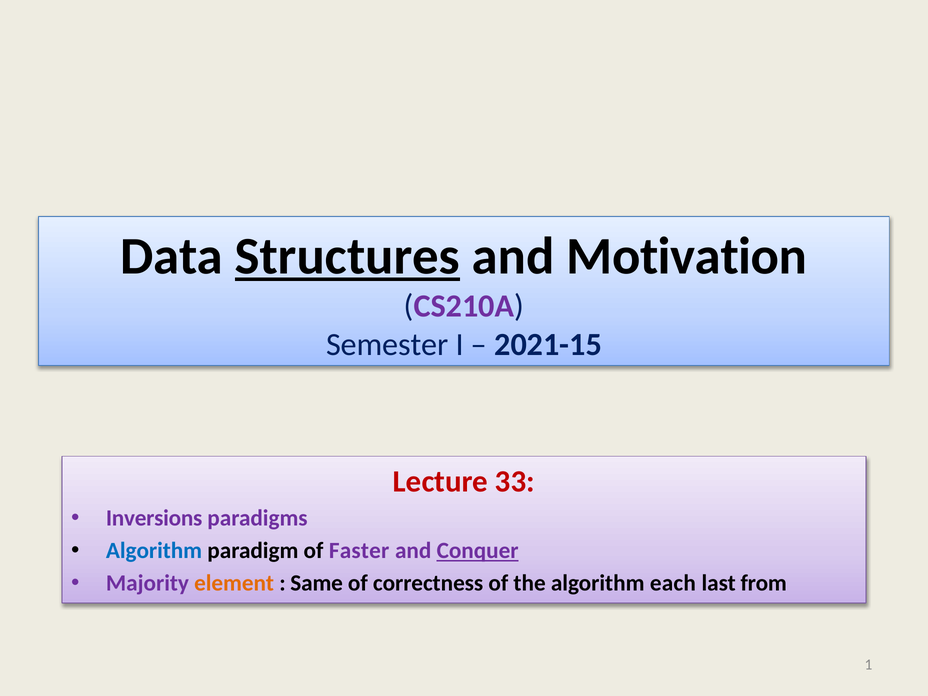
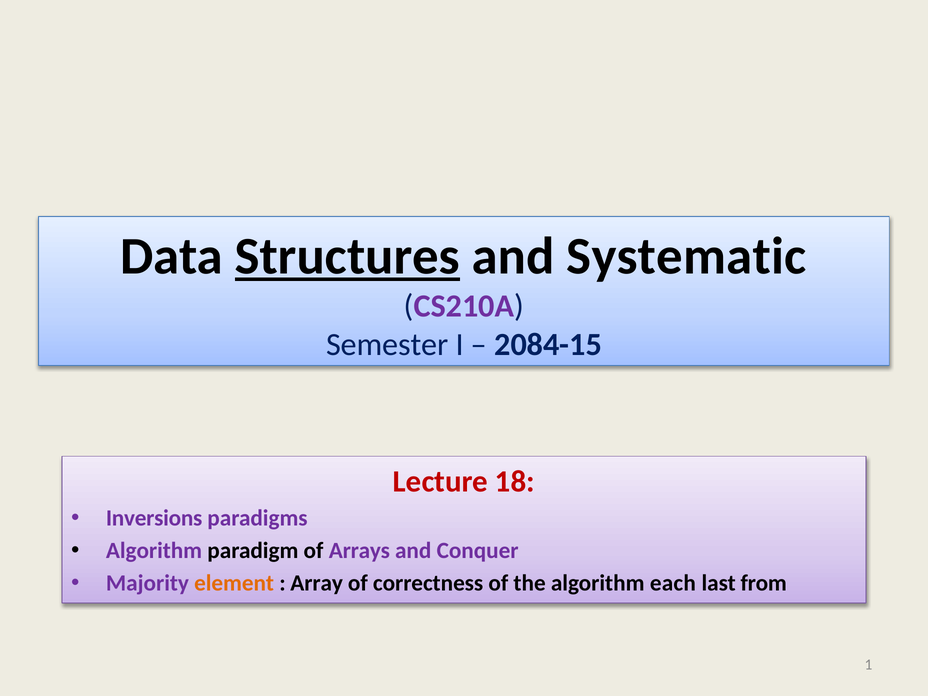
Motivation: Motivation -> Systematic
2021-15: 2021-15 -> 2084-15
33: 33 -> 18
Algorithm at (154, 551) colour: blue -> purple
Faster: Faster -> Arrays
Conquer underline: present -> none
Same: Same -> Array
